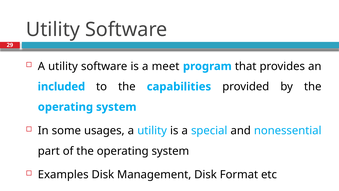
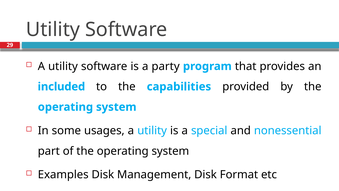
meet: meet -> party
